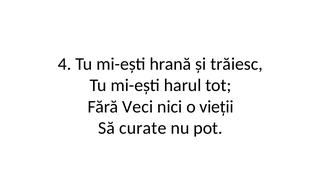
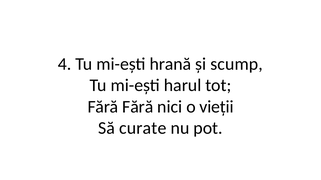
trăiesc: trăiesc -> scump
Fără Veci: Veci -> Fără
